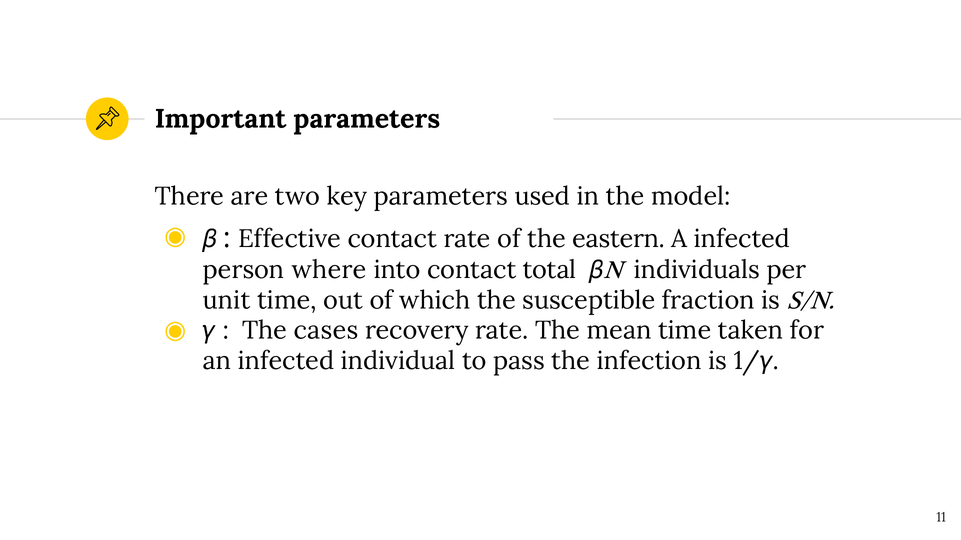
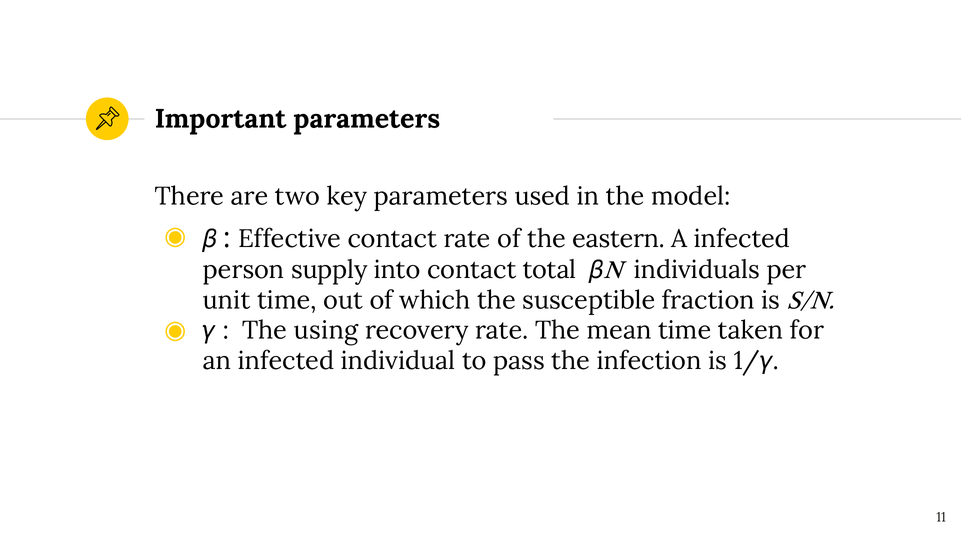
where: where -> supply
cases: cases -> using
